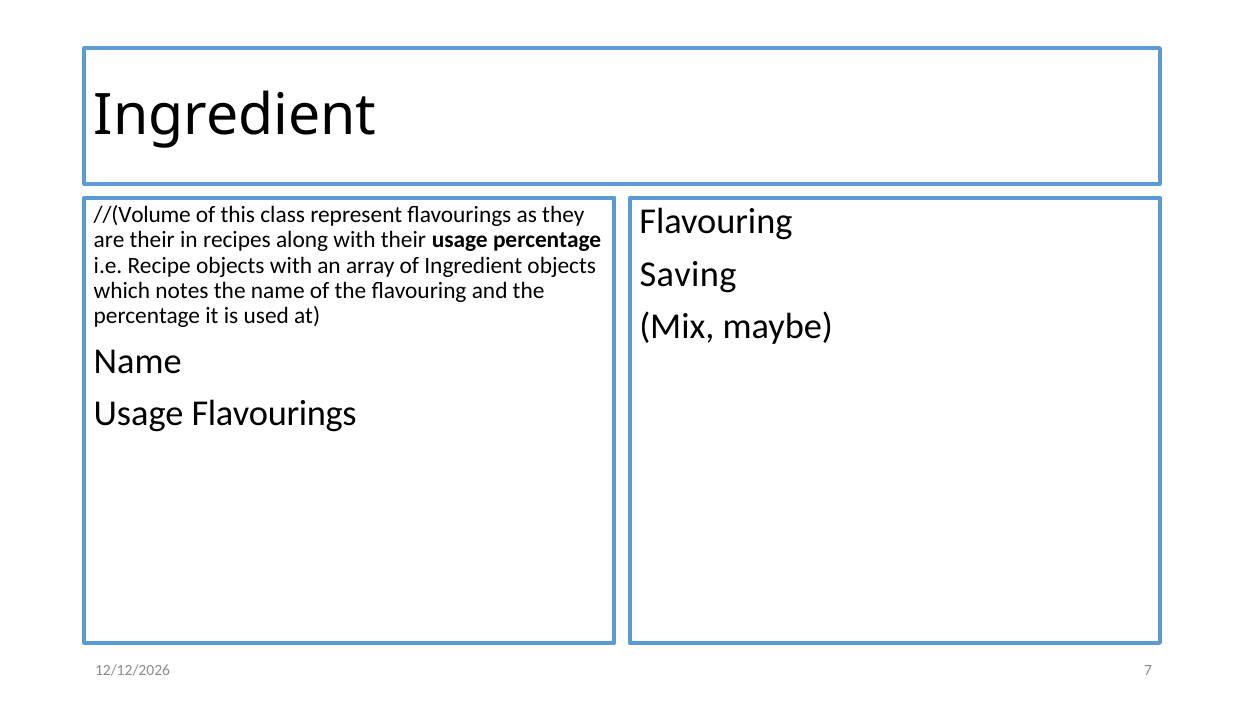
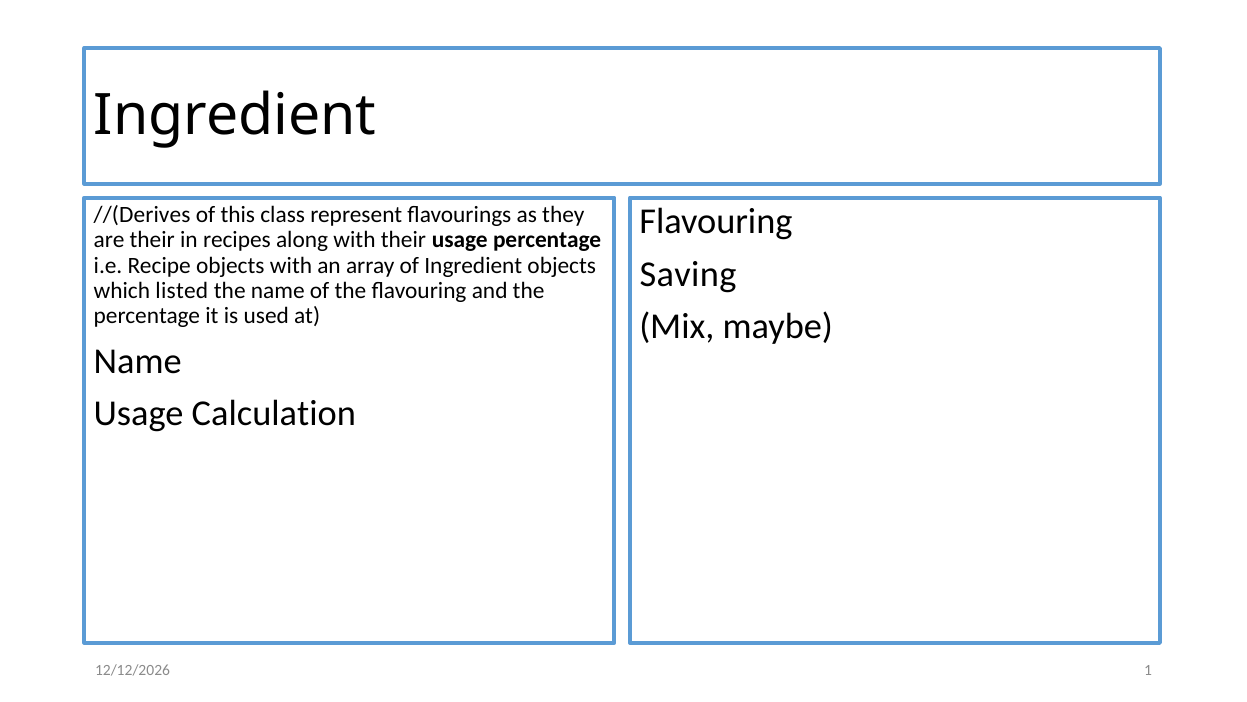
//(Volume: //(Volume -> //(Derives
notes: notes -> listed
Usage Flavourings: Flavourings -> Calculation
7: 7 -> 1
